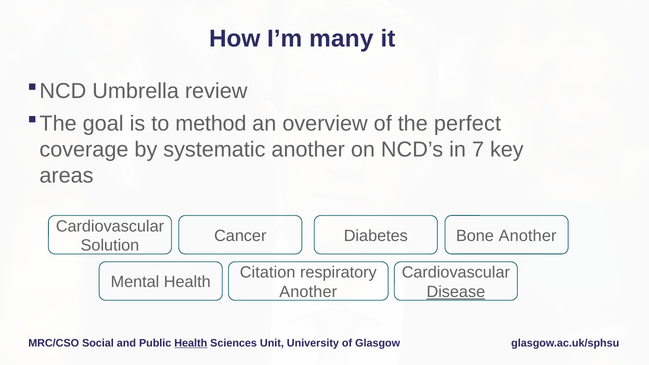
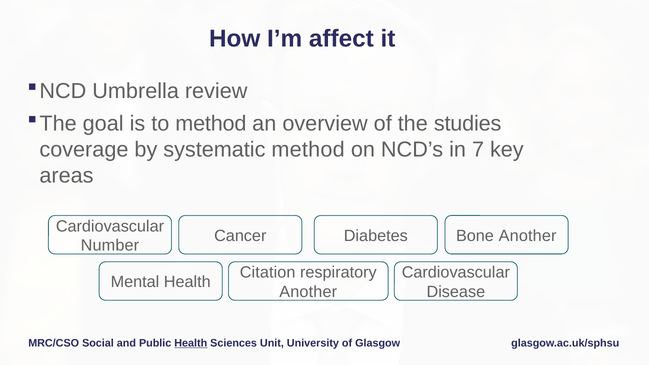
many: many -> affect
perfect: perfect -> studies
systematic another: another -> method
Solution: Solution -> Number
Disease underline: present -> none
